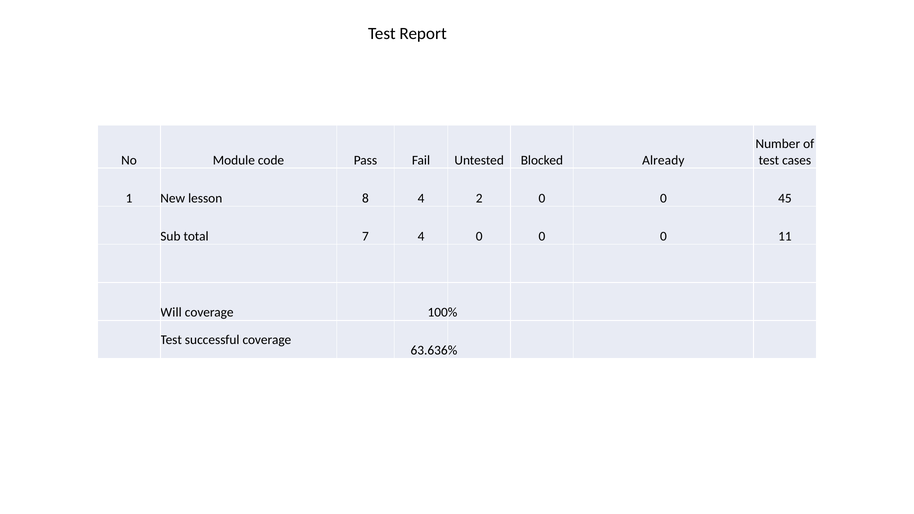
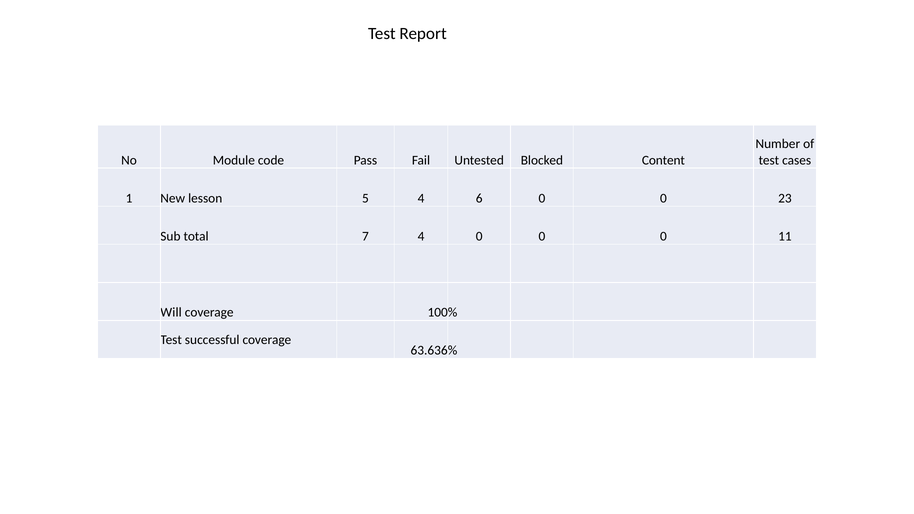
Already: Already -> Content
8: 8 -> 5
2: 2 -> 6
45: 45 -> 23
